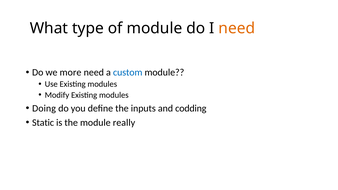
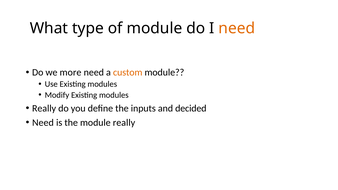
custom colour: blue -> orange
Doing at (44, 108): Doing -> Really
codding: codding -> decided
Static at (43, 123): Static -> Need
